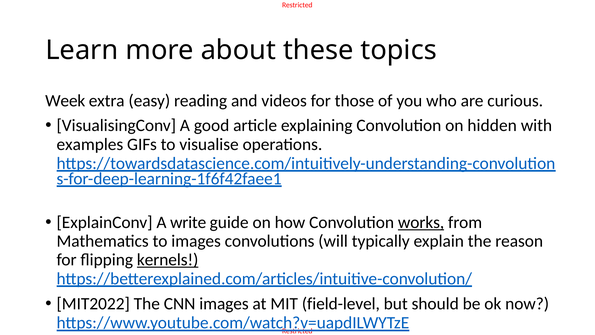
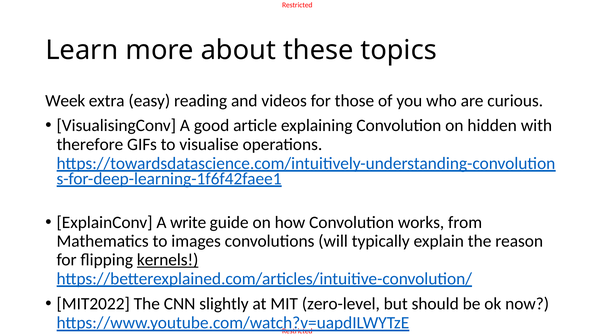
examples: examples -> therefore
works underline: present -> none
CNN images: images -> slightly
field-level: field-level -> zero-level
